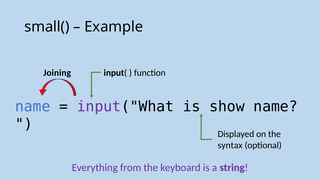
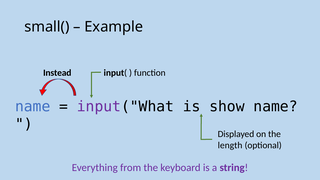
Joining: Joining -> Instead
syntax: syntax -> length
